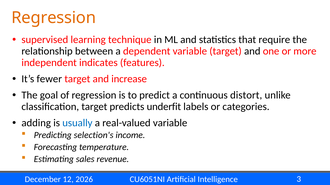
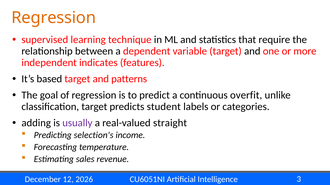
fewer: fewer -> based
increase: increase -> patterns
distort: distort -> overfit
underfit: underfit -> student
usually colour: blue -> purple
real-valued variable: variable -> straight
